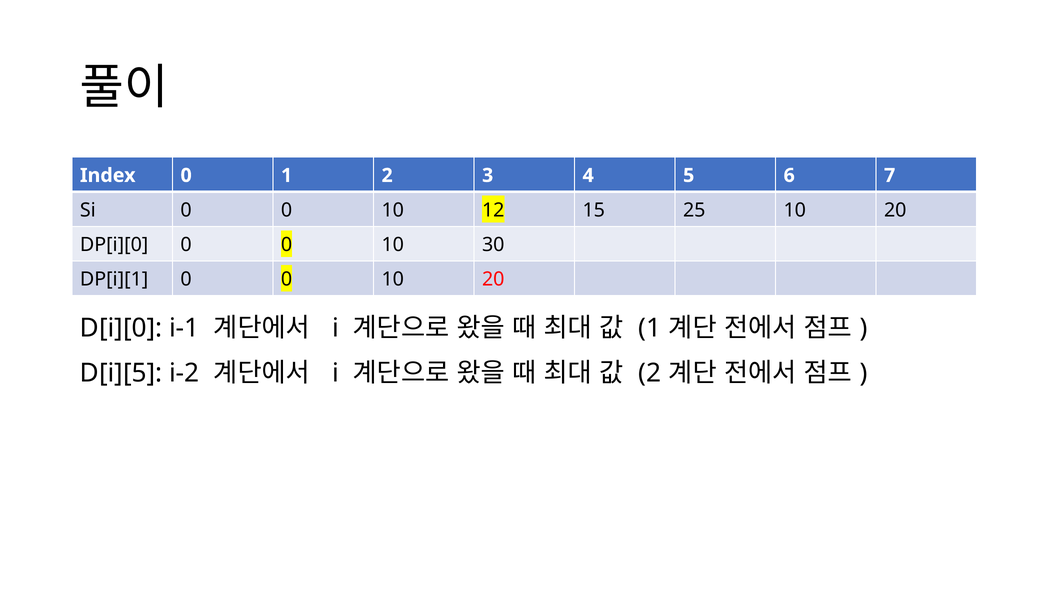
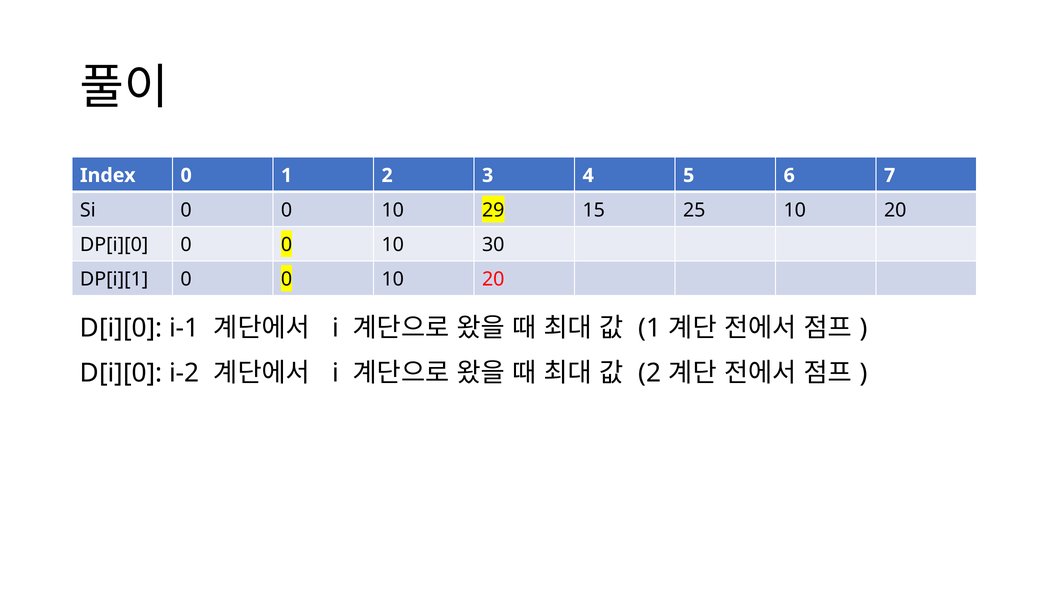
12: 12 -> 29
D[i][5 at (121, 373): D[i][5 -> D[i][0
